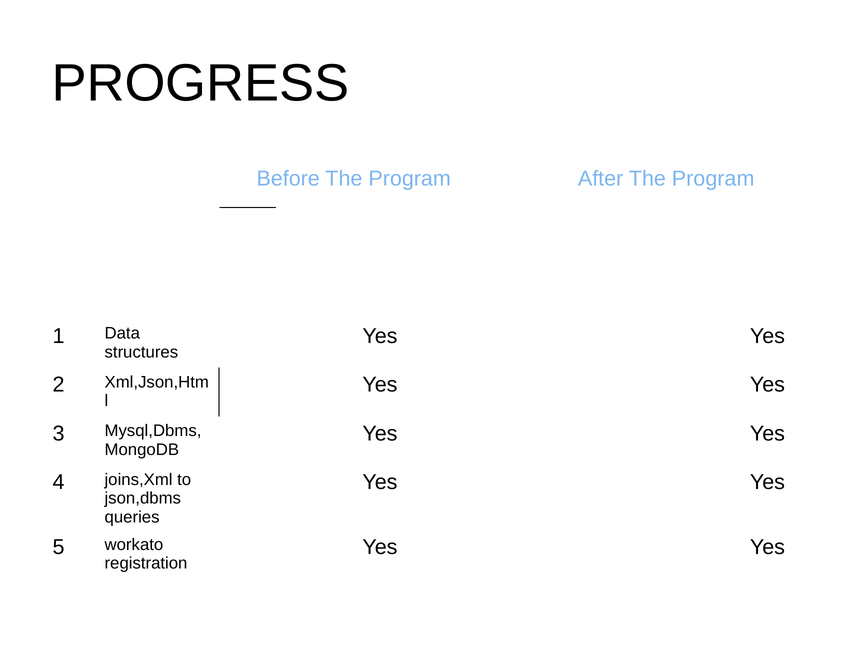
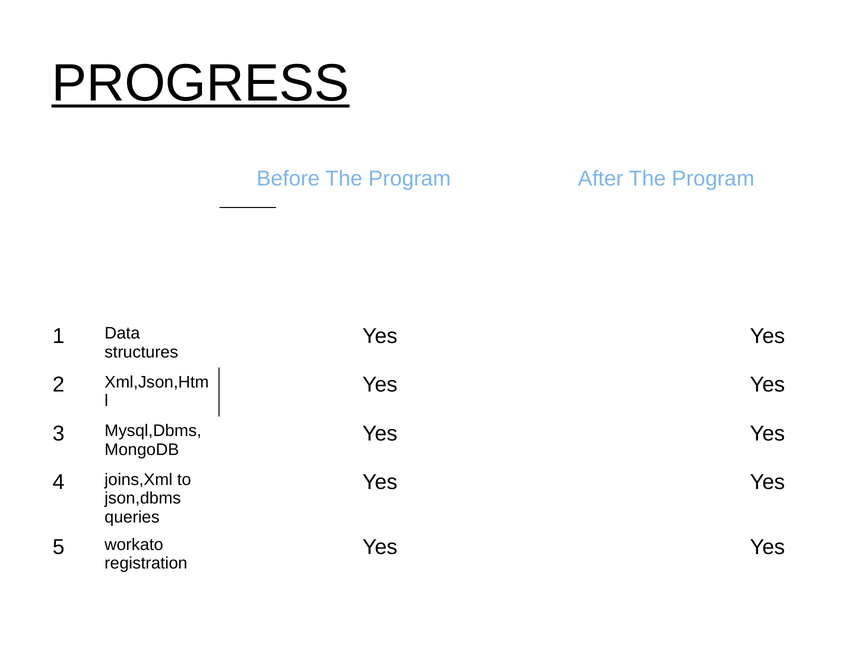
PROGRESS underline: none -> present
